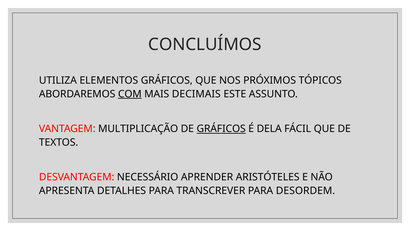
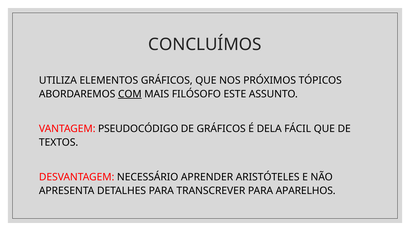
DECIMAIS: DECIMAIS -> FILÓSOFO
MULTIPLICAÇÃO: MULTIPLICAÇÃO -> PSEUDOCÓDIGO
GRÁFICOS at (221, 129) underline: present -> none
DESORDEM: DESORDEM -> APARELHOS
